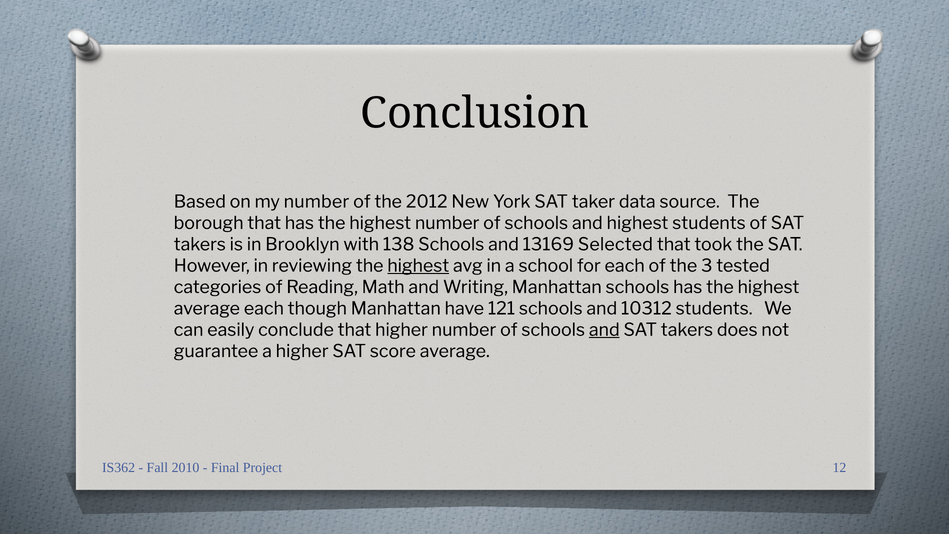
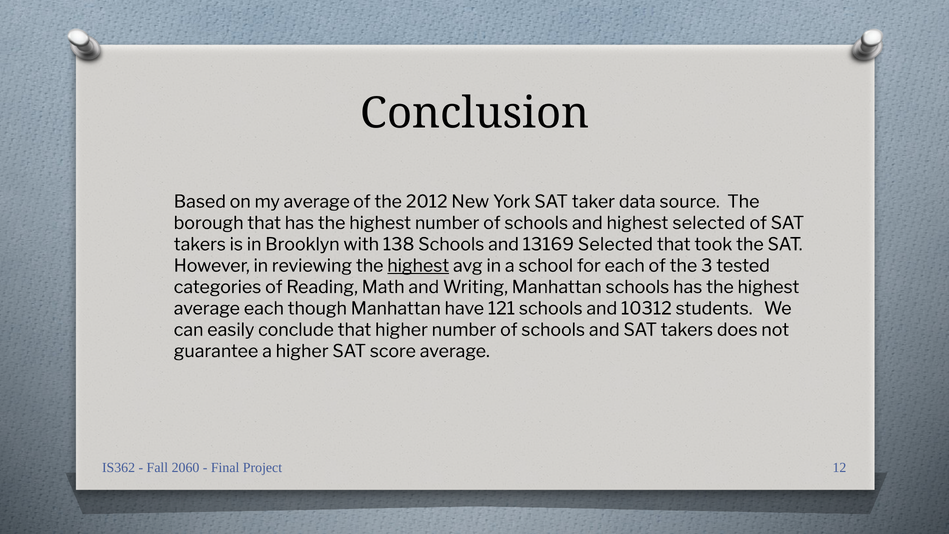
my number: number -> average
highest students: students -> selected
and at (604, 330) underline: present -> none
2010: 2010 -> 2060
